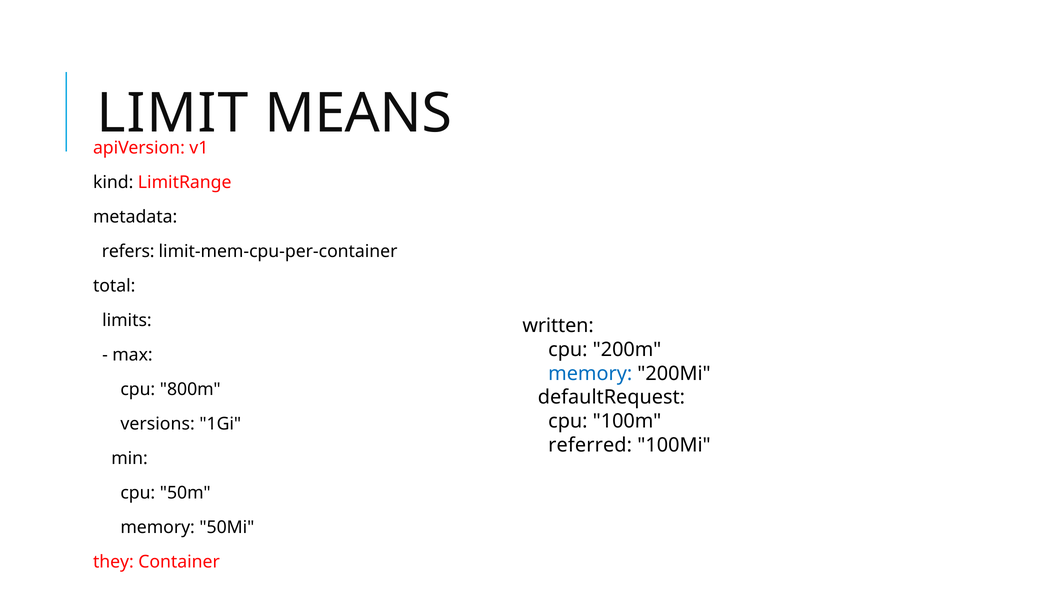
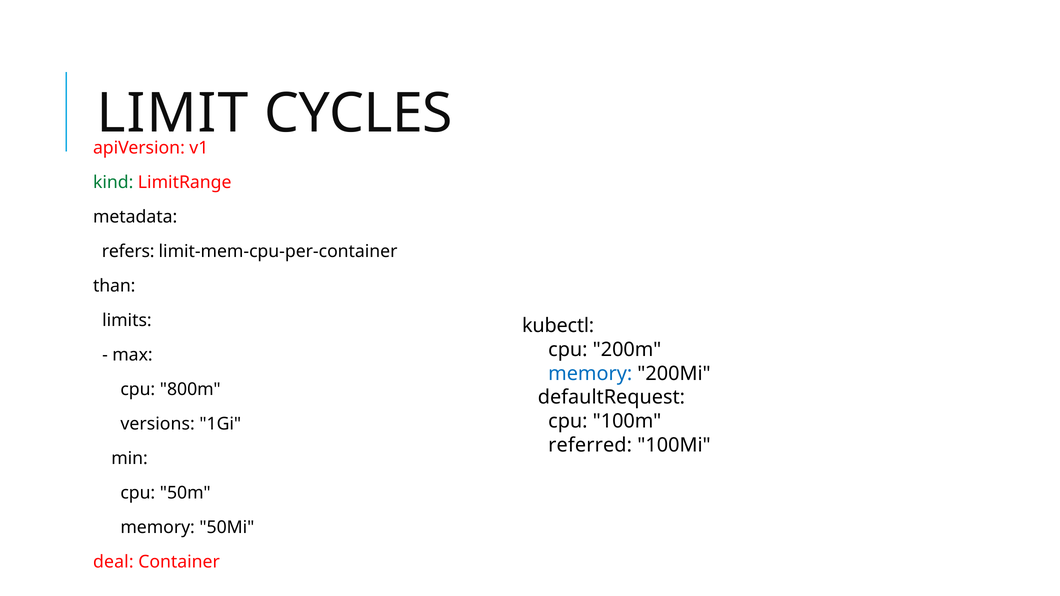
MEANS: MEANS -> CYCLES
kind colour: black -> green
total: total -> than
written: written -> kubectl
they: they -> deal
